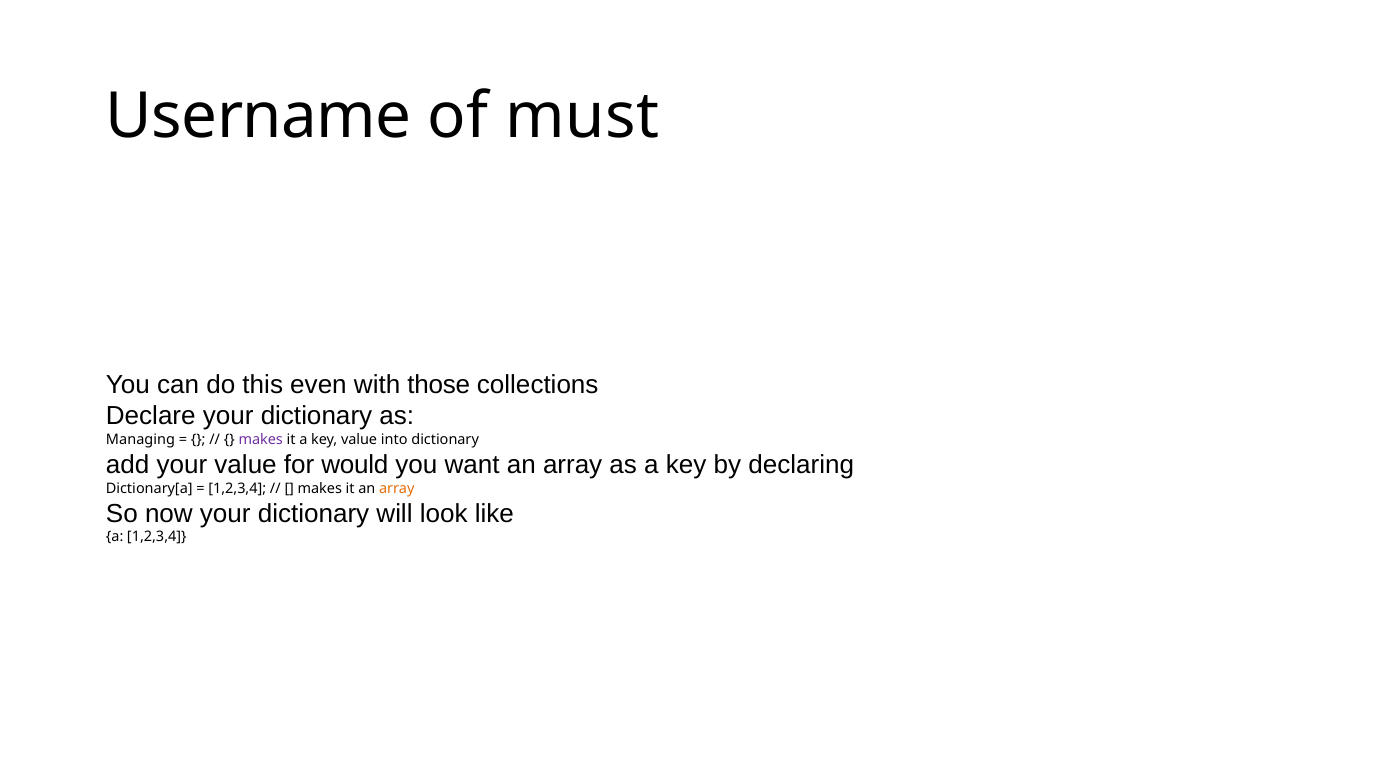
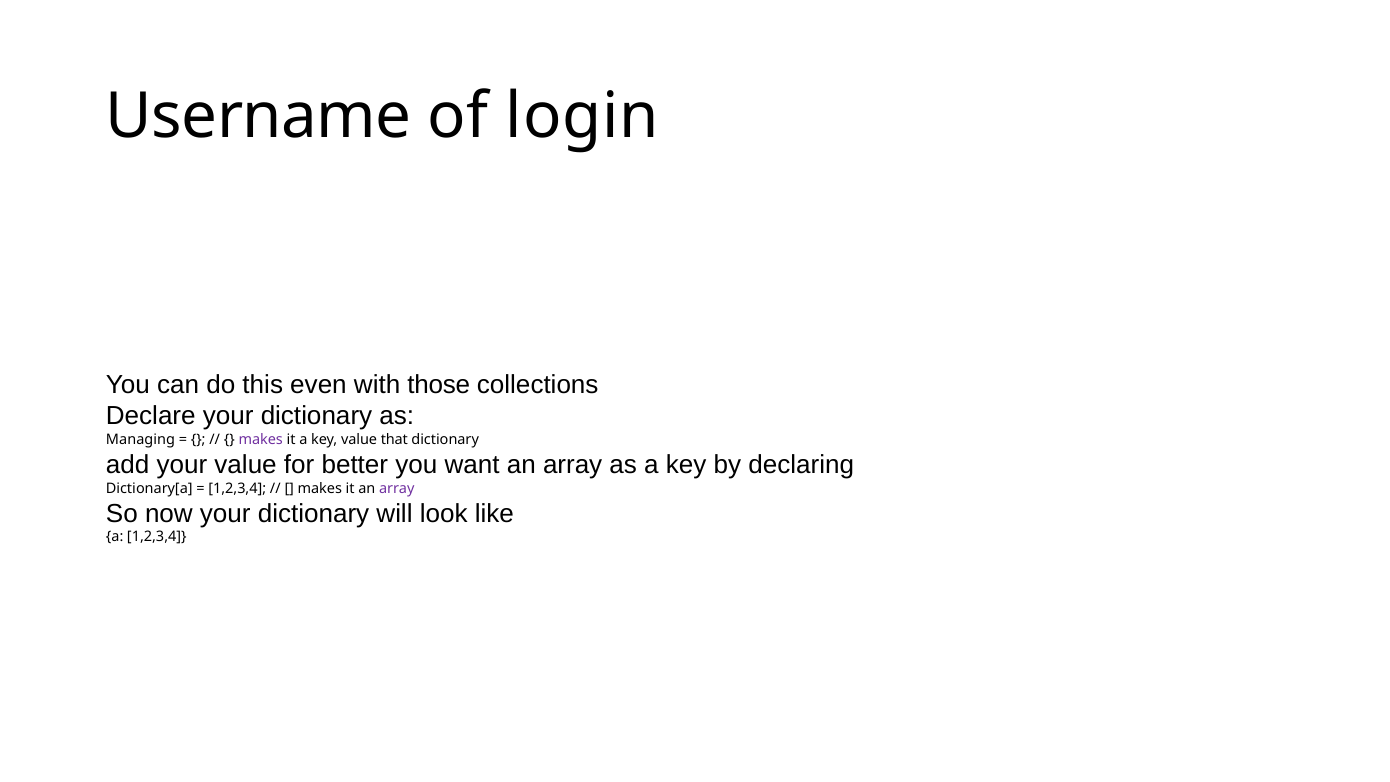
must: must -> login
into: into -> that
would: would -> better
array at (397, 488) colour: orange -> purple
